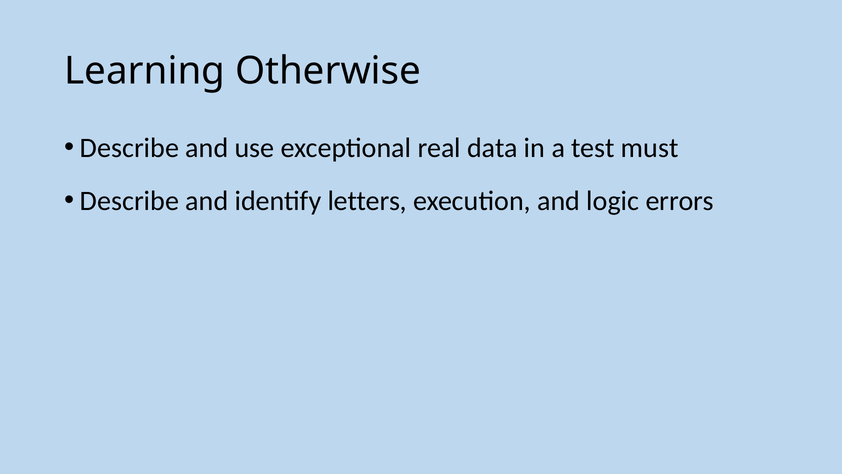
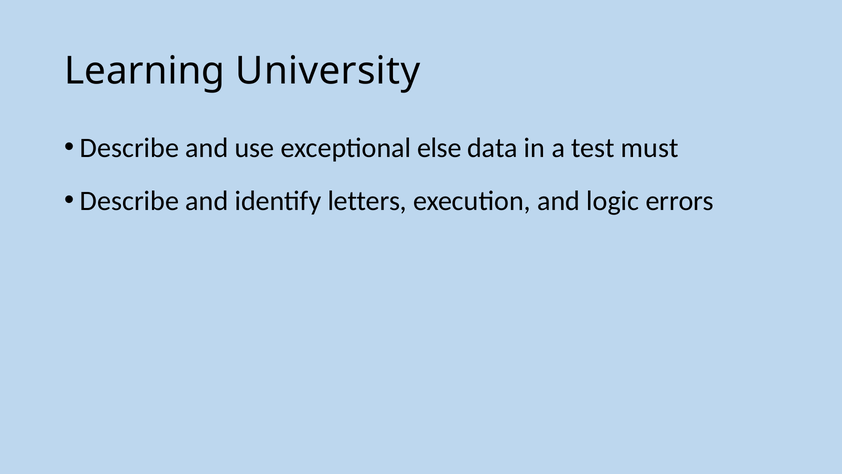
Otherwise: Otherwise -> University
real: real -> else
